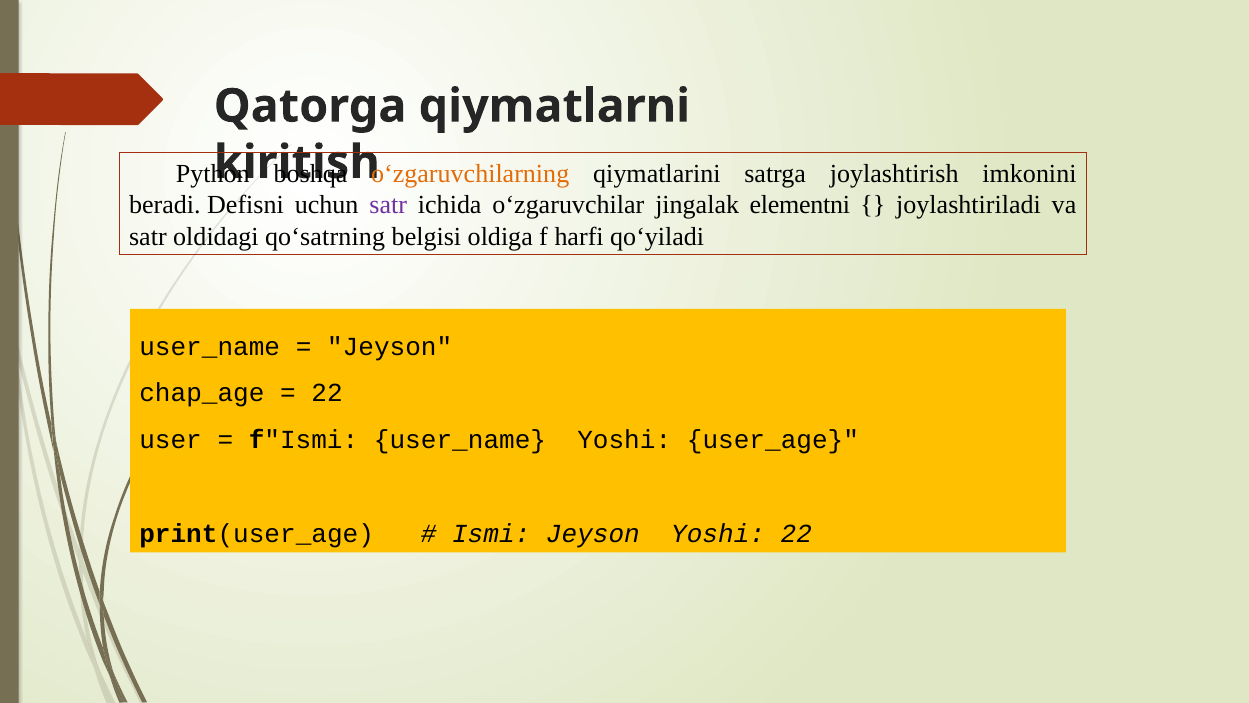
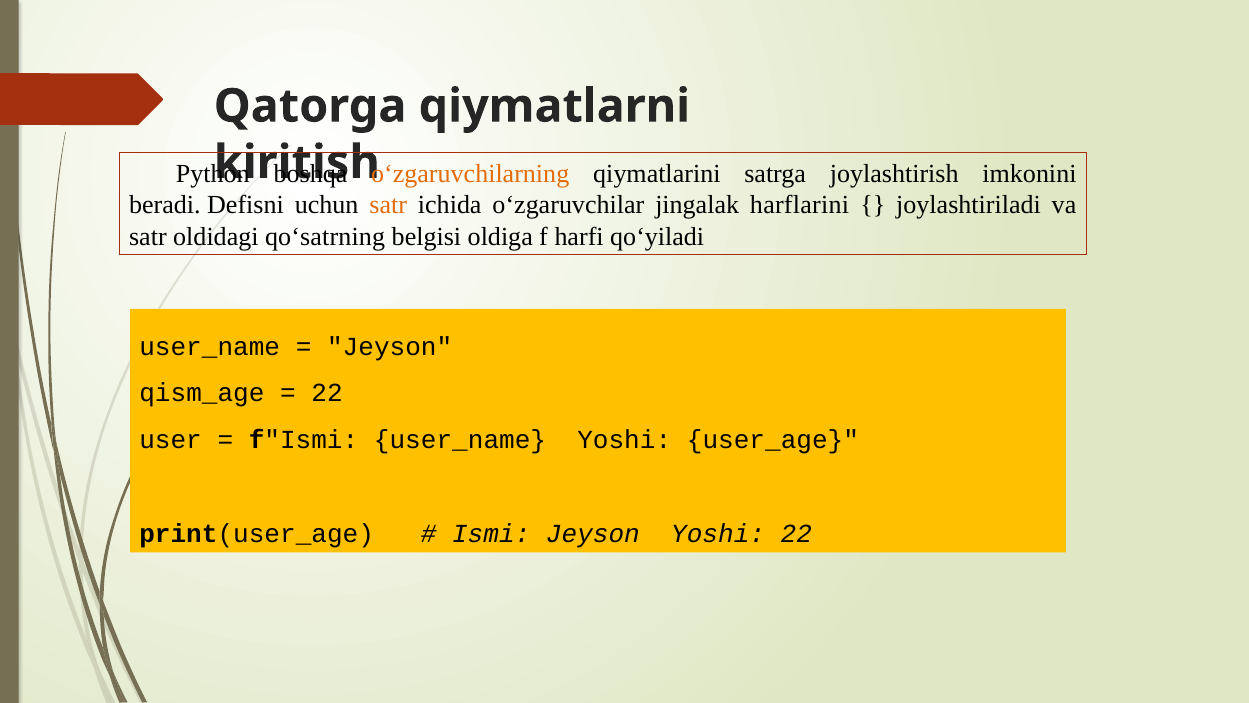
satr at (388, 205) colour: purple -> orange
elementni: elementni -> harflarini
chap_age: chap_age -> qism_age
